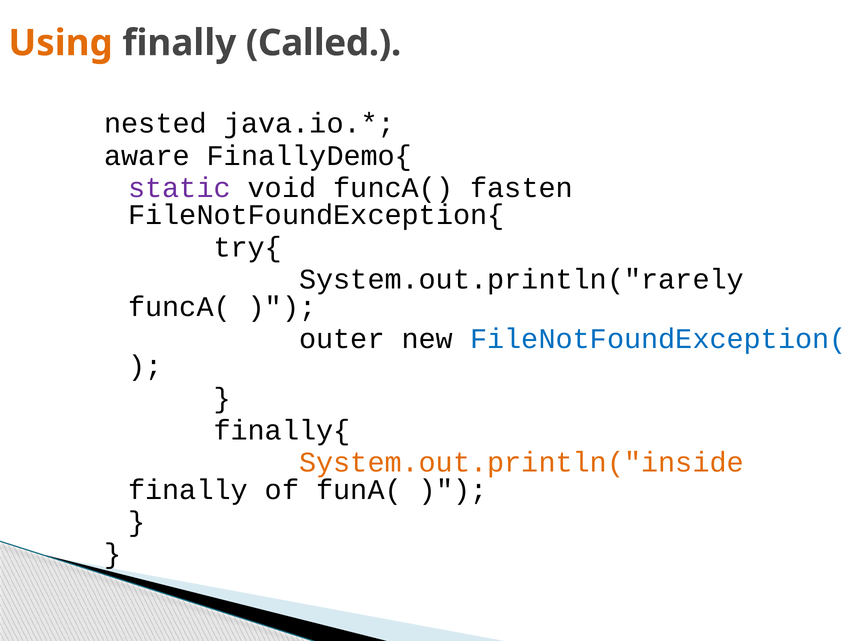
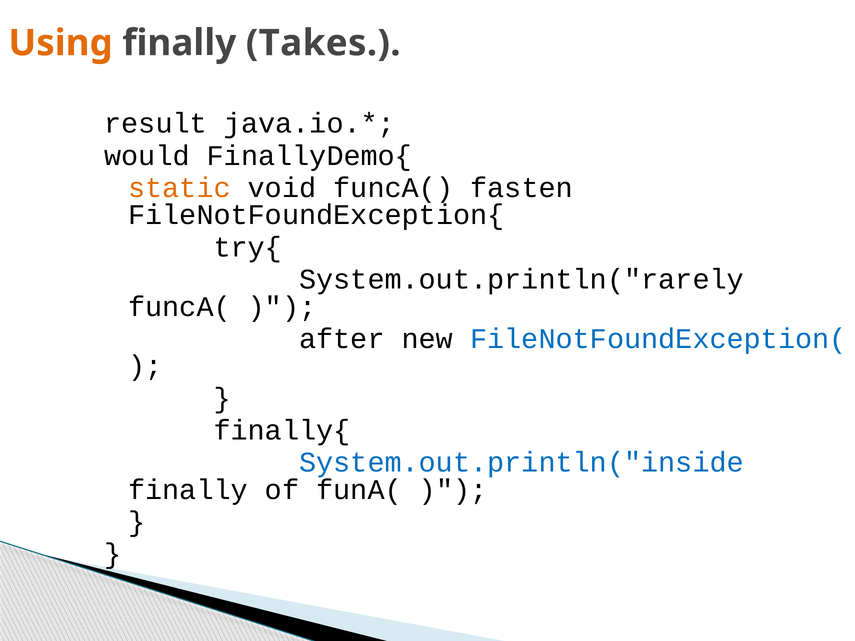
Called: Called -> Takes
nested: nested -> result
aware: aware -> would
static colour: purple -> orange
outer: outer -> after
System.out.println("inside colour: orange -> blue
